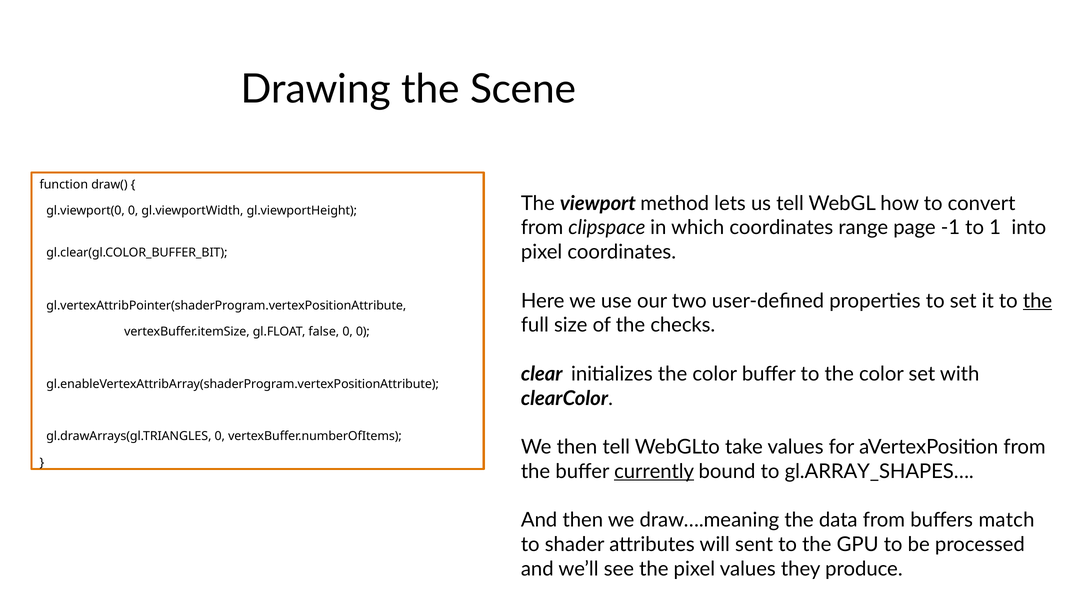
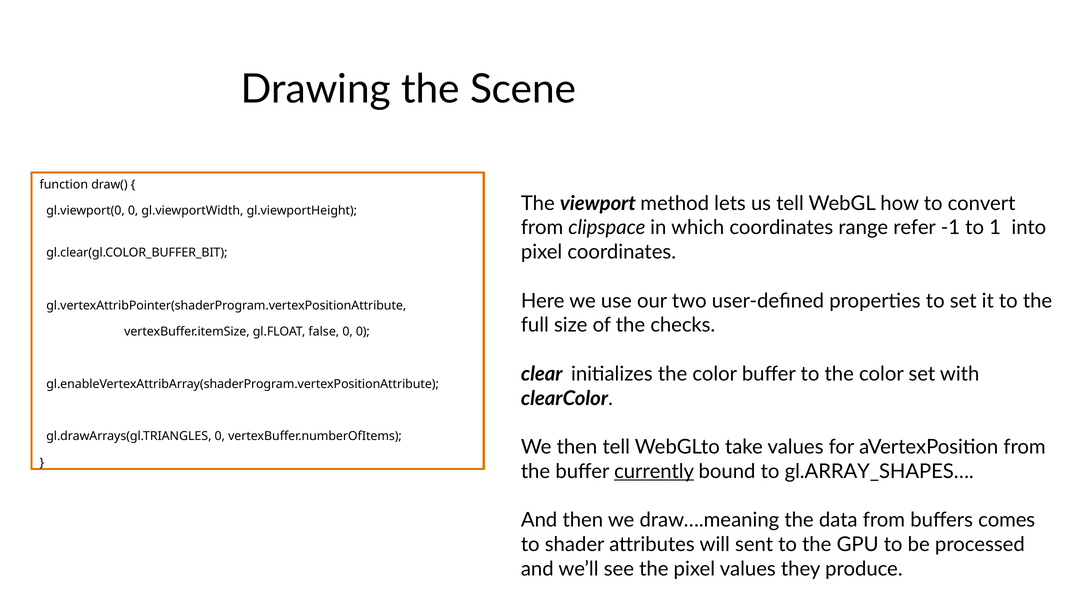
page: page -> refer
the at (1038, 301) underline: present -> none
match: match -> comes
